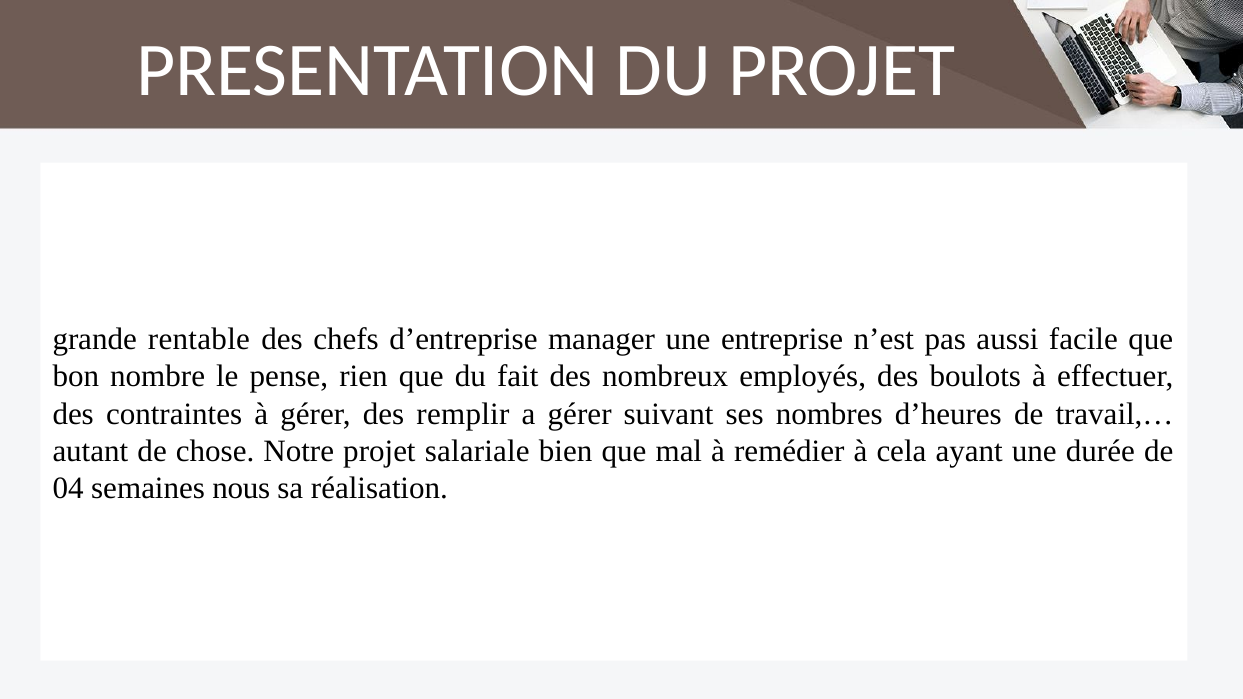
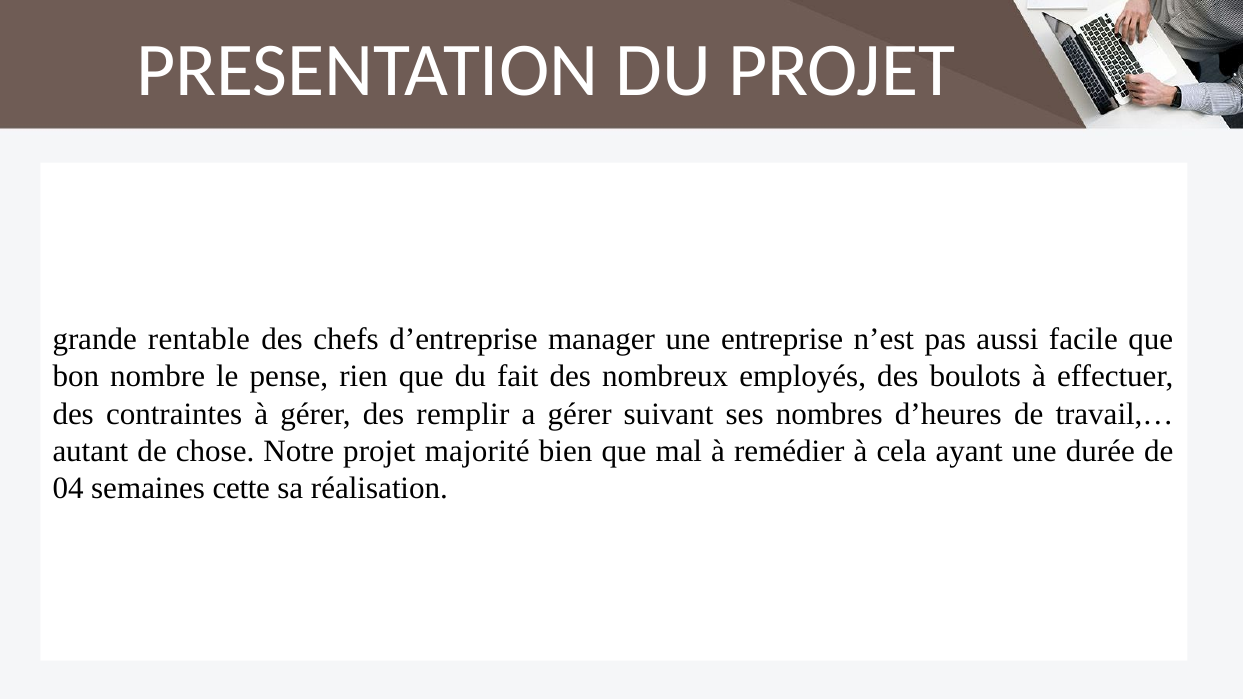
salariale: salariale -> majorité
nous: nous -> cette
